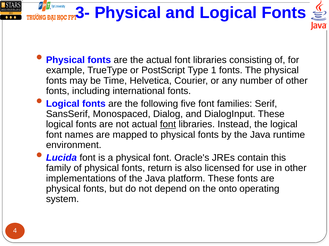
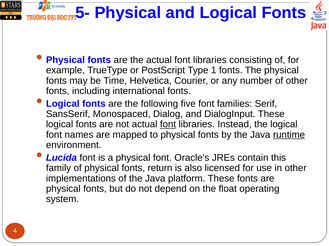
3-: 3- -> 5-
runtime underline: none -> present
onto: onto -> float
